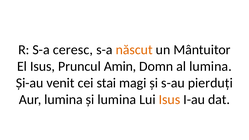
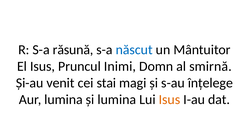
ceresc: ceresc -> răsună
născut colour: orange -> blue
Amin: Amin -> Inimi
al lumina: lumina -> smirnă
pierduți: pierduți -> înțelege
